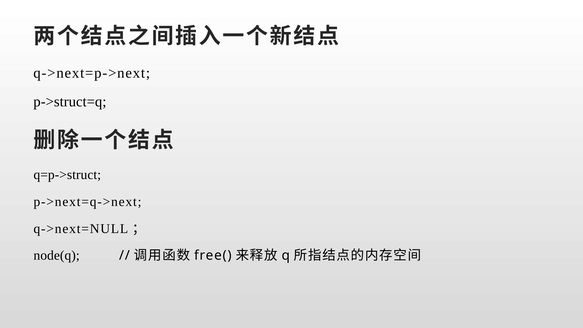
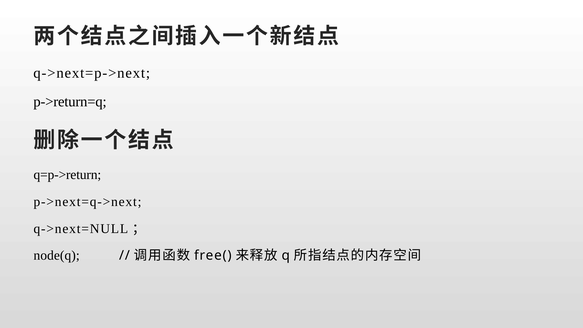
p->struct=q: p->struct=q -> p->return=q
q=p->struct: q=p->struct -> q=p->return
